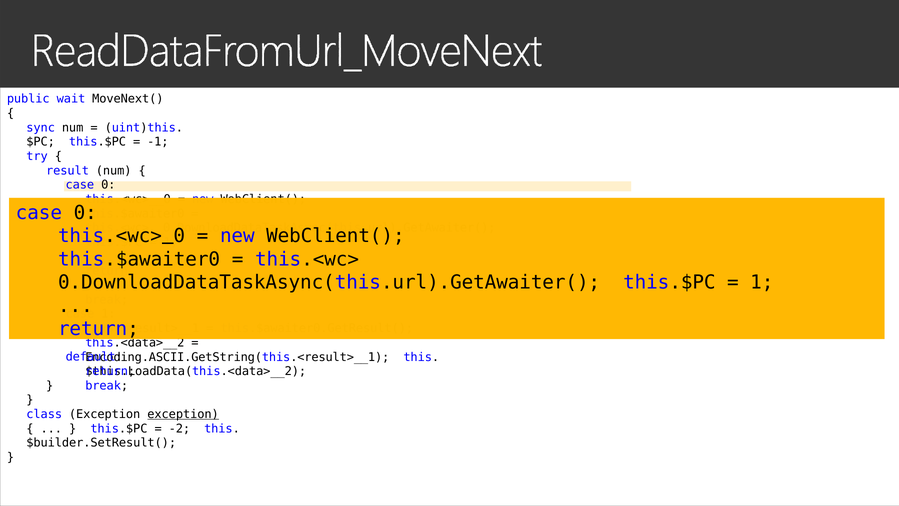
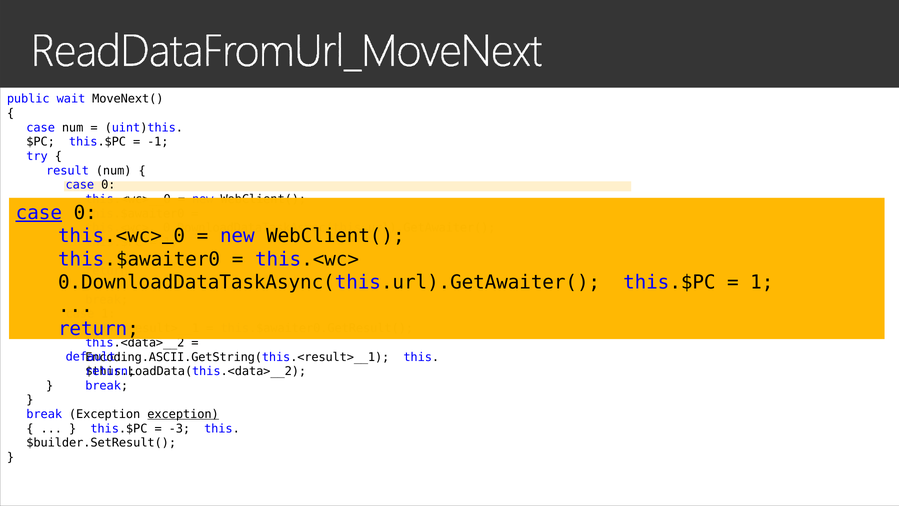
sync at (41, 128): sync -> case
case at (39, 213) underline: none -> present
class at (44, 414): class -> break
-2: -2 -> -3
